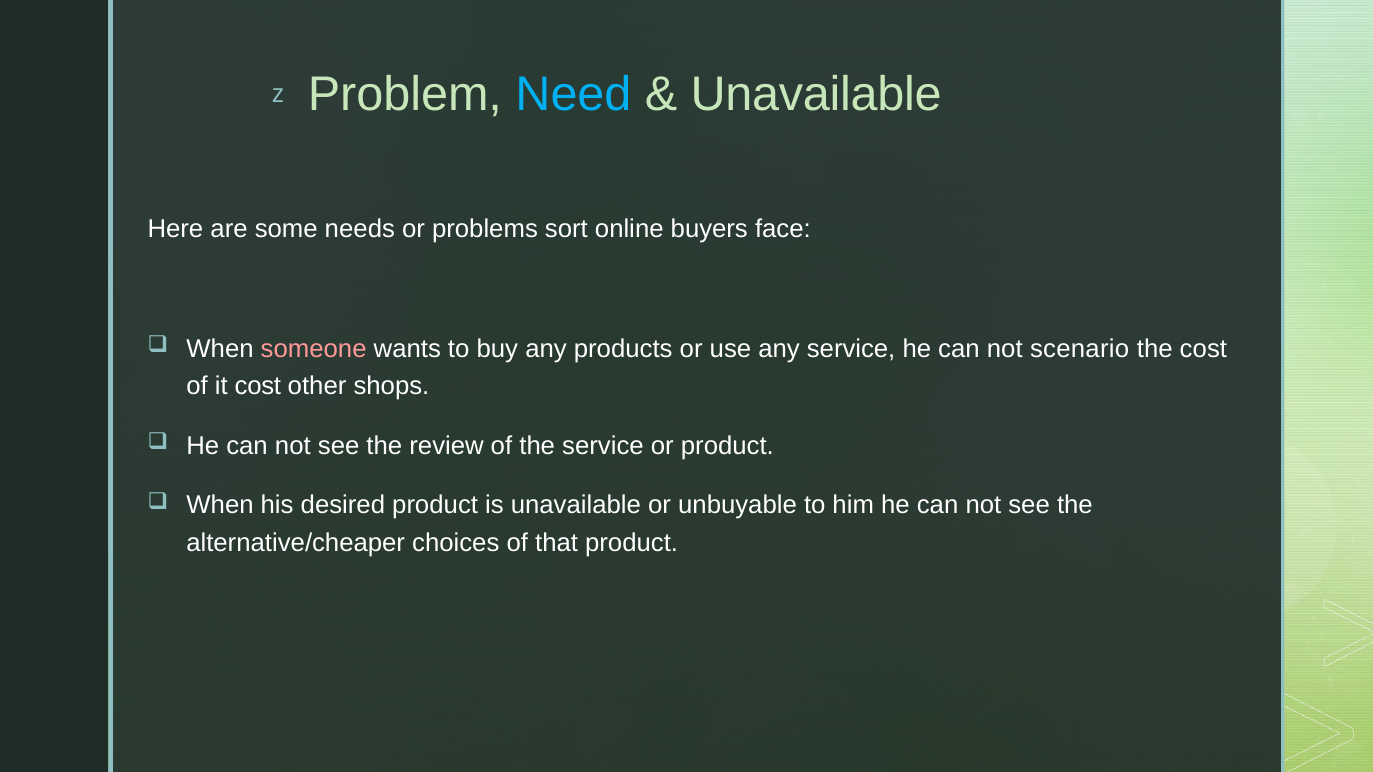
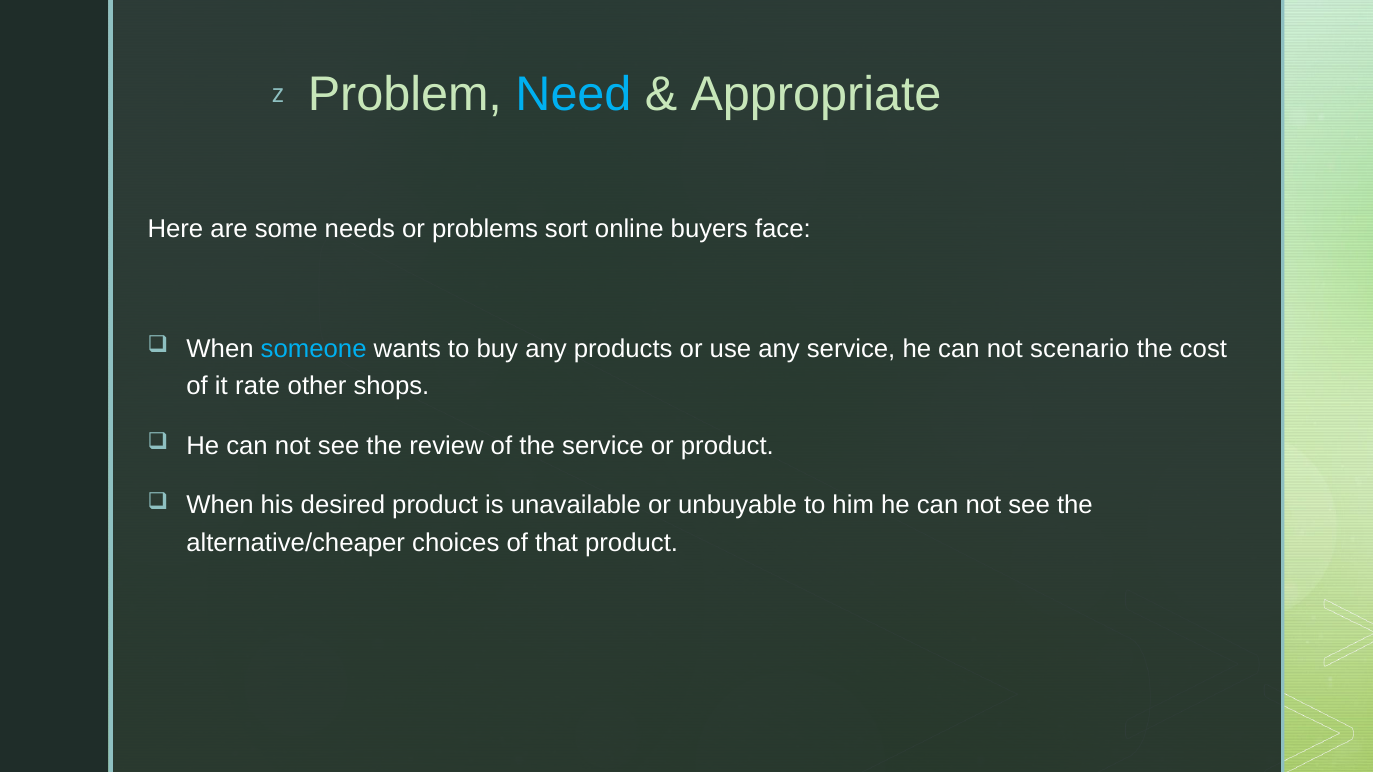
Unavailable at (816, 94): Unavailable -> Appropriate
someone colour: pink -> light blue
it cost: cost -> rate
